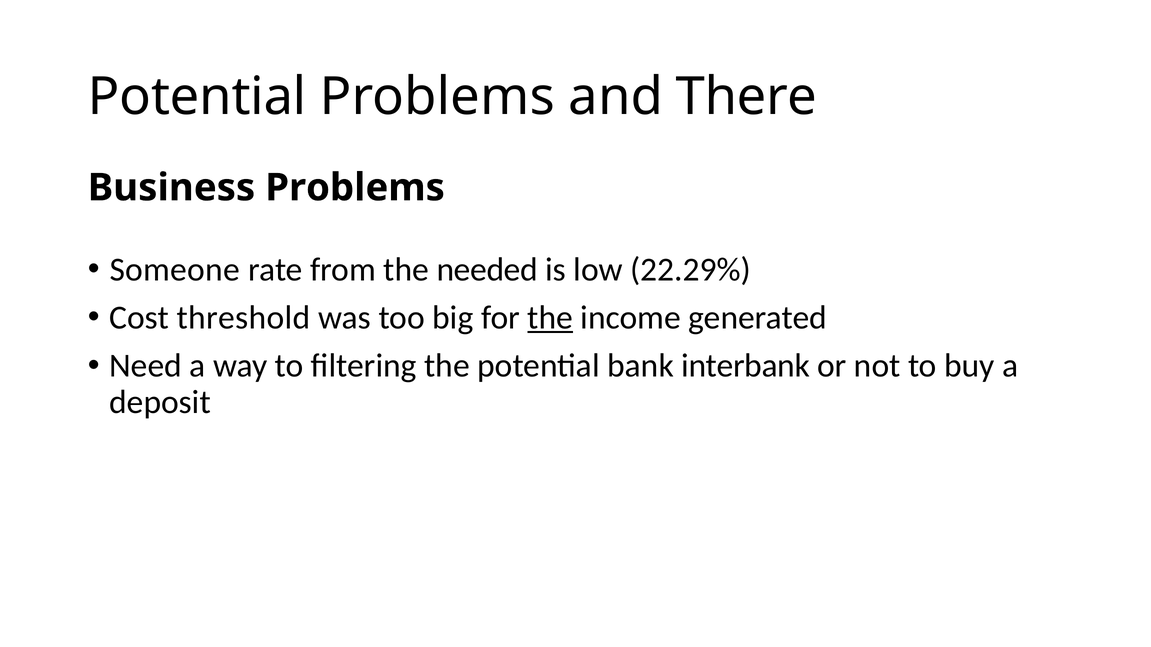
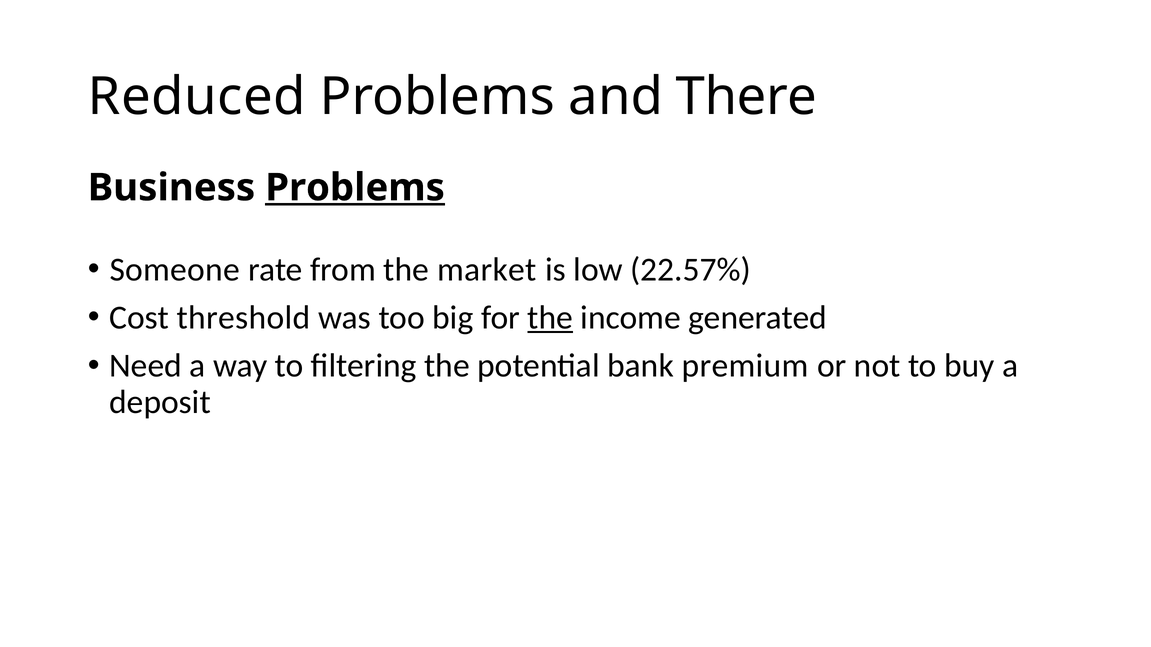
Potential at (197, 97): Potential -> Reduced
Problems at (355, 188) underline: none -> present
needed: needed -> market
22.29%: 22.29% -> 22.57%
interbank: interbank -> premium
